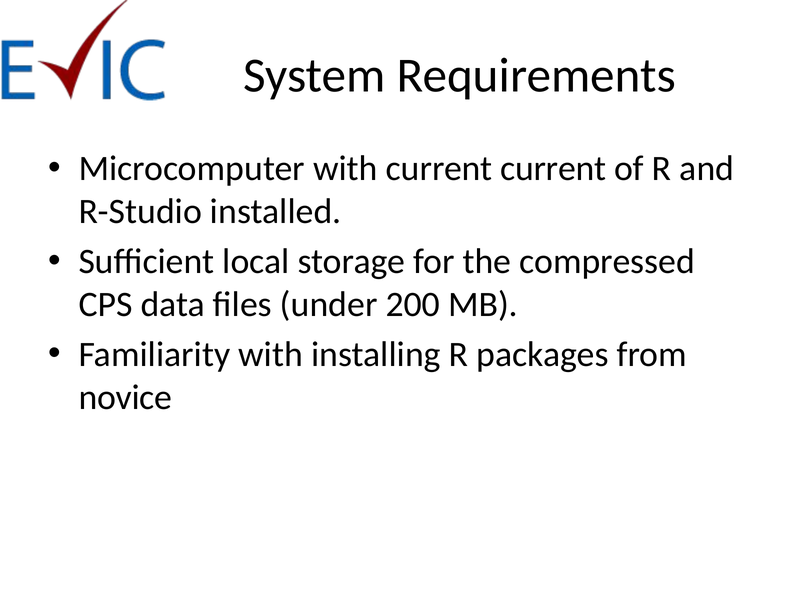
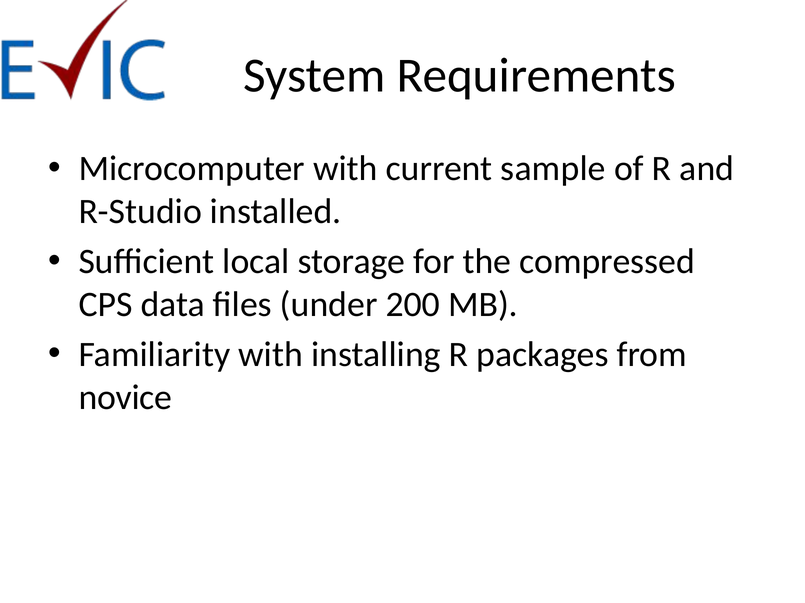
current current: current -> sample
